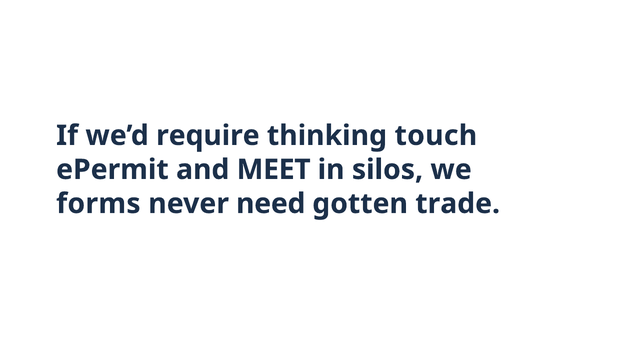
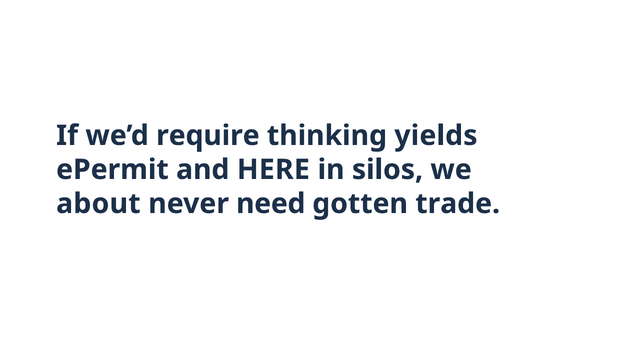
touch: touch -> yields
MEET: MEET -> HERE
forms: forms -> about
